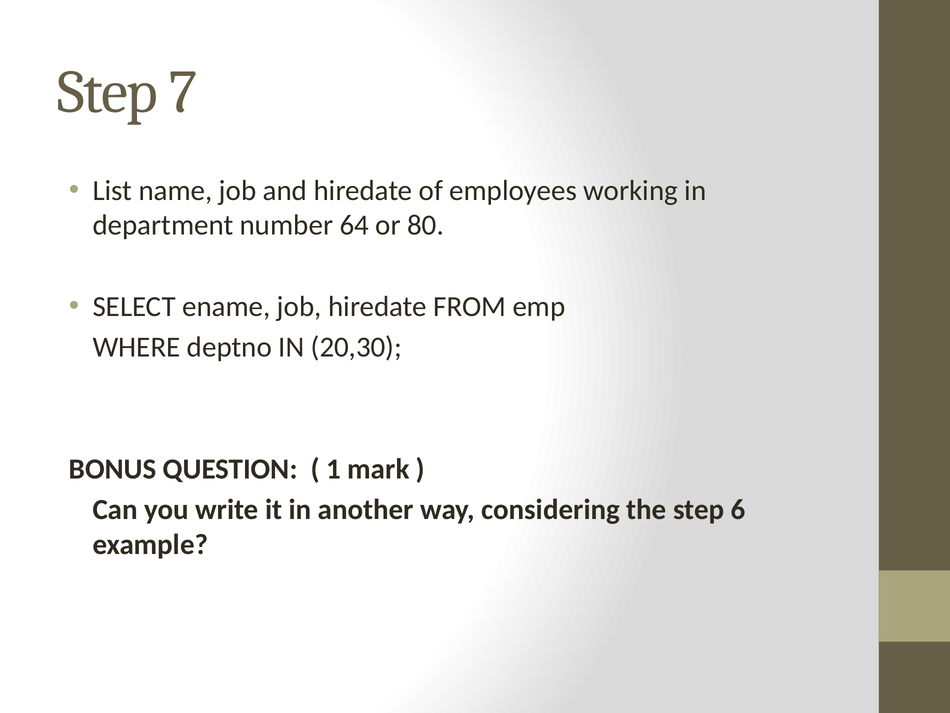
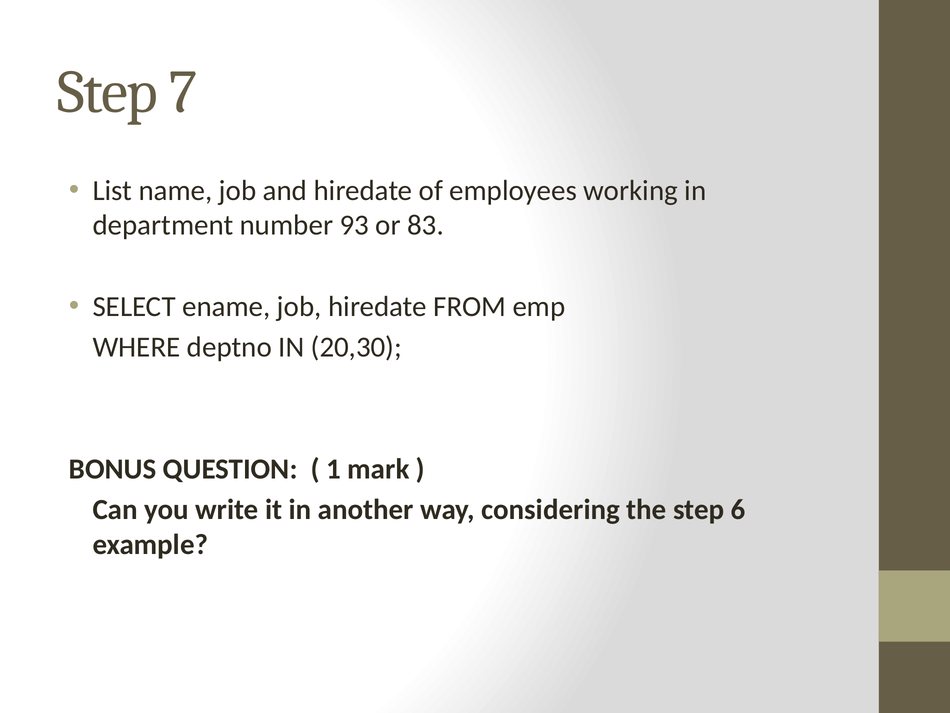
64: 64 -> 93
80: 80 -> 83
